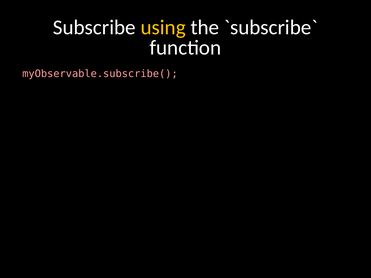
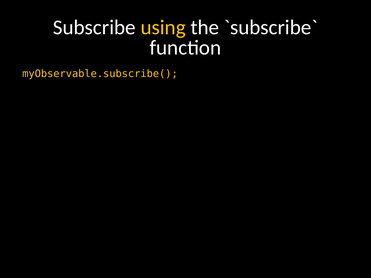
myObservable.subscribe( colour: pink -> yellow
